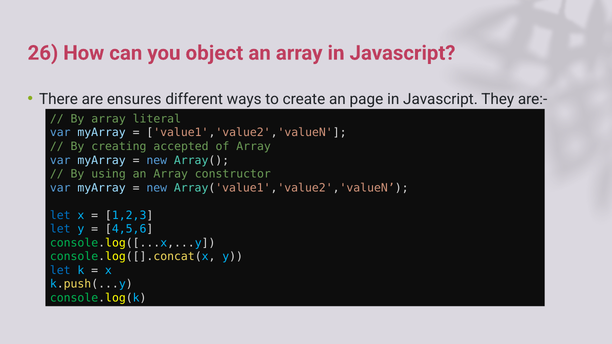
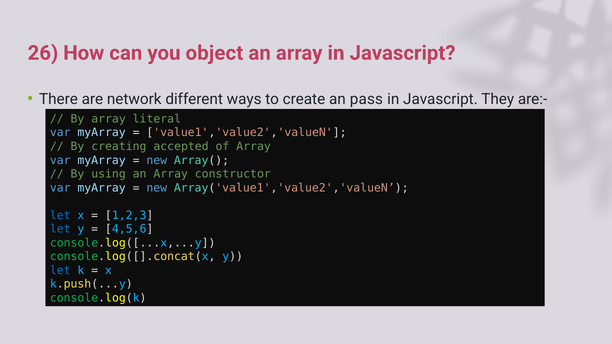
ensures: ensures -> network
page: page -> pass
